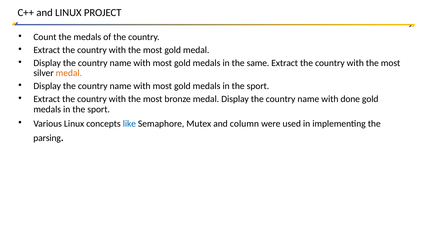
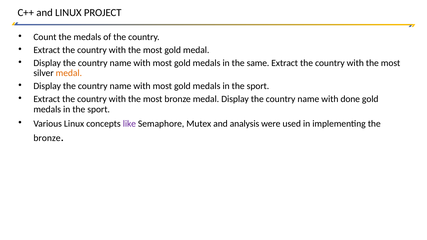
like colour: blue -> purple
column: column -> analysis
parsing at (47, 138): parsing -> bronze
